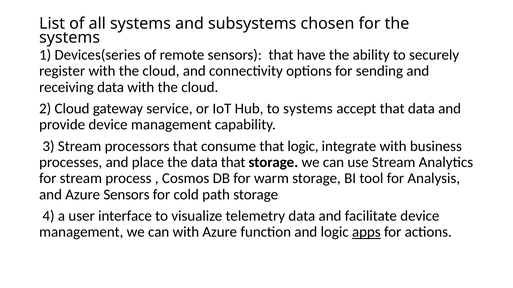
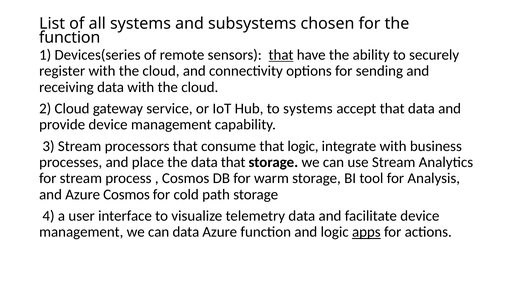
systems at (70, 38): systems -> function
that at (281, 55) underline: none -> present
Azure Sensors: Sensors -> Cosmos
can with: with -> data
